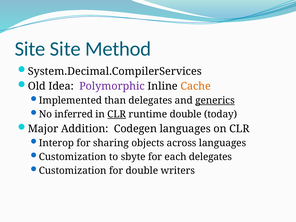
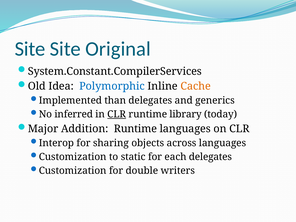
Method: Method -> Original
System.Decimal.CompilerServices: System.Decimal.CompilerServices -> System.Constant.CompilerServices
Polymorphic colour: purple -> blue
generics underline: present -> none
runtime double: double -> library
Addition Codegen: Codegen -> Runtime
sbyte: sbyte -> static
